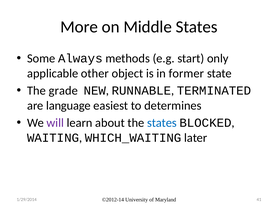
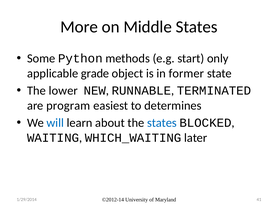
Always: Always -> Python
other: other -> grade
grade: grade -> lower
language: language -> program
will colour: purple -> blue
